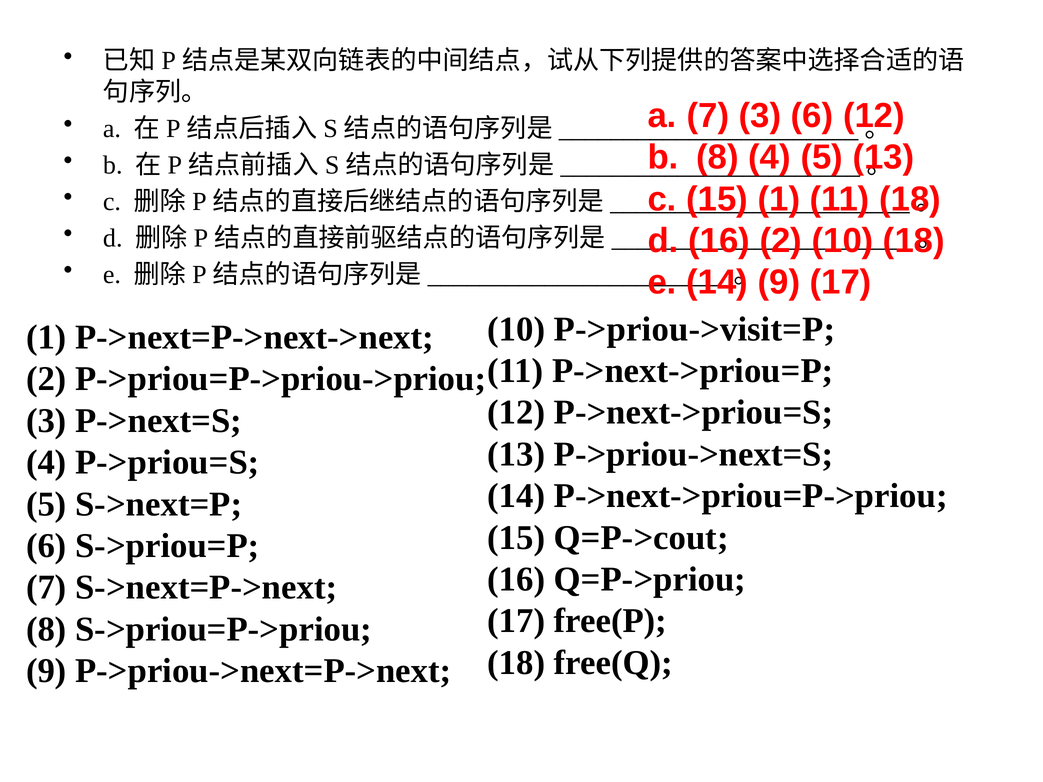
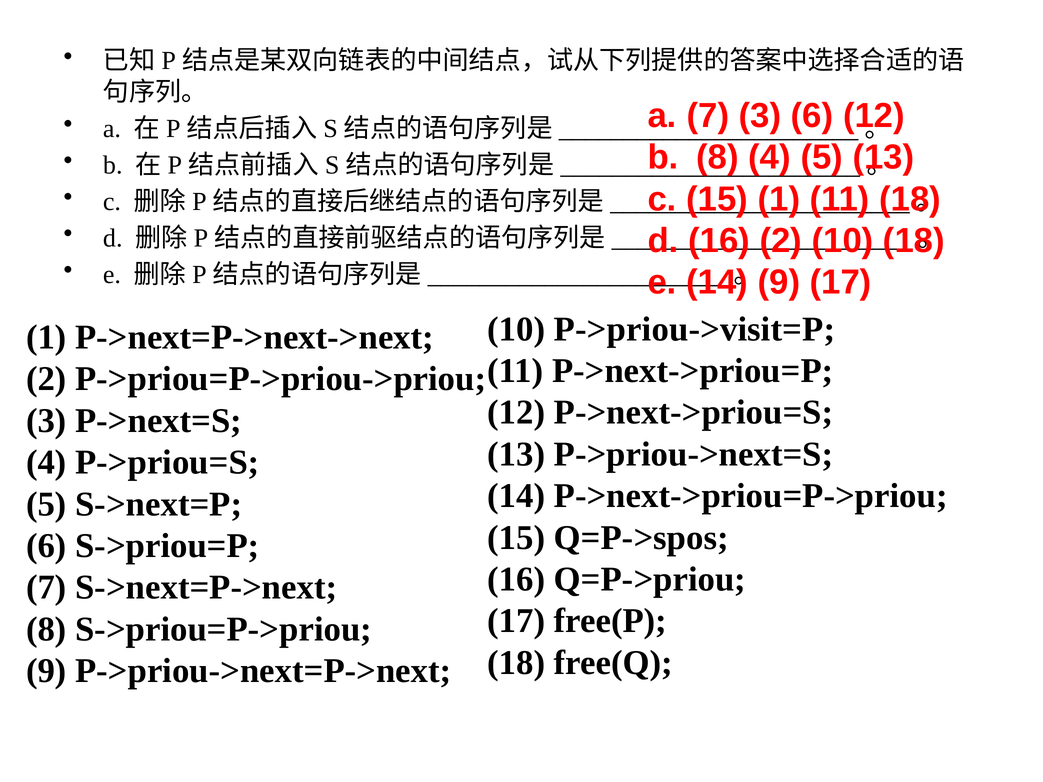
Q=P->cout: Q=P->cout -> Q=P->spos
